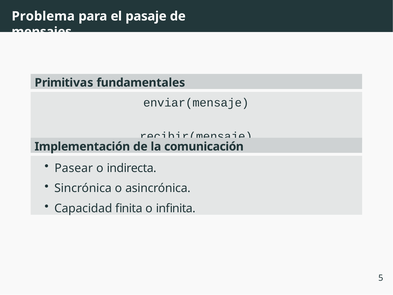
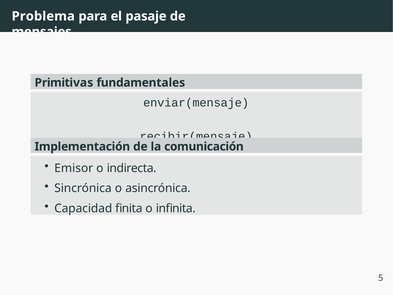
Pasear: Pasear -> Emisor
